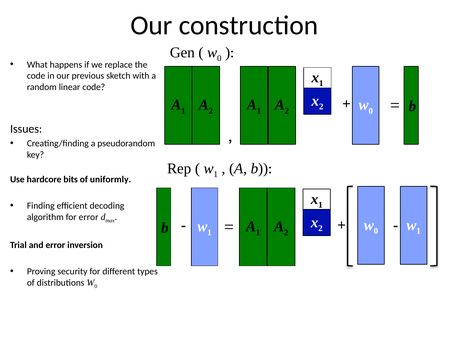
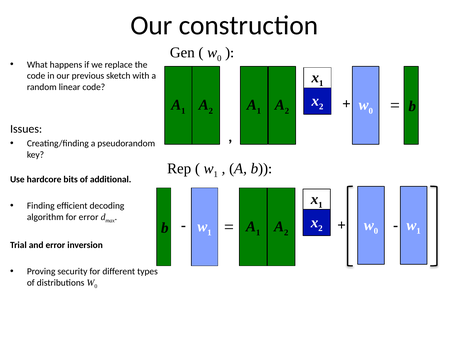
uniformly: uniformly -> additional
